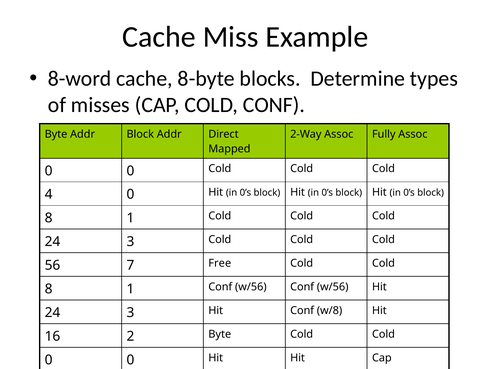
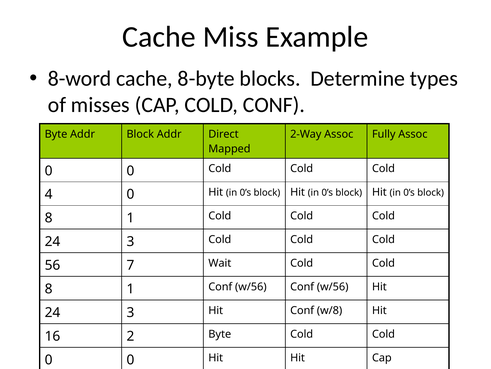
Free: Free -> Wait
